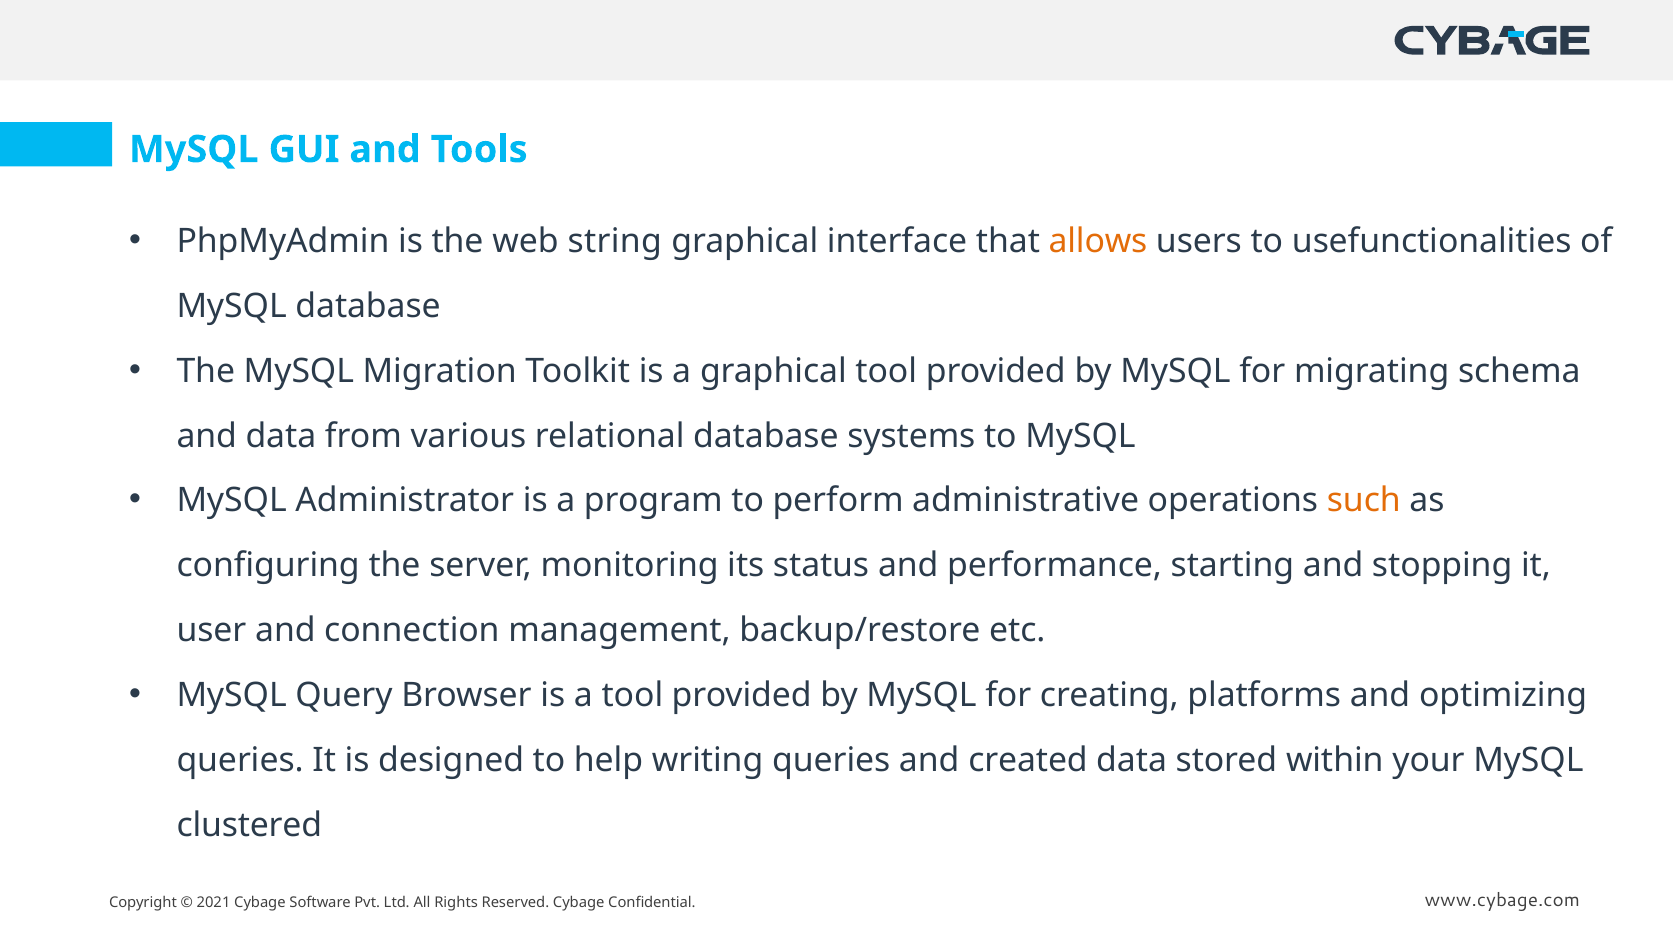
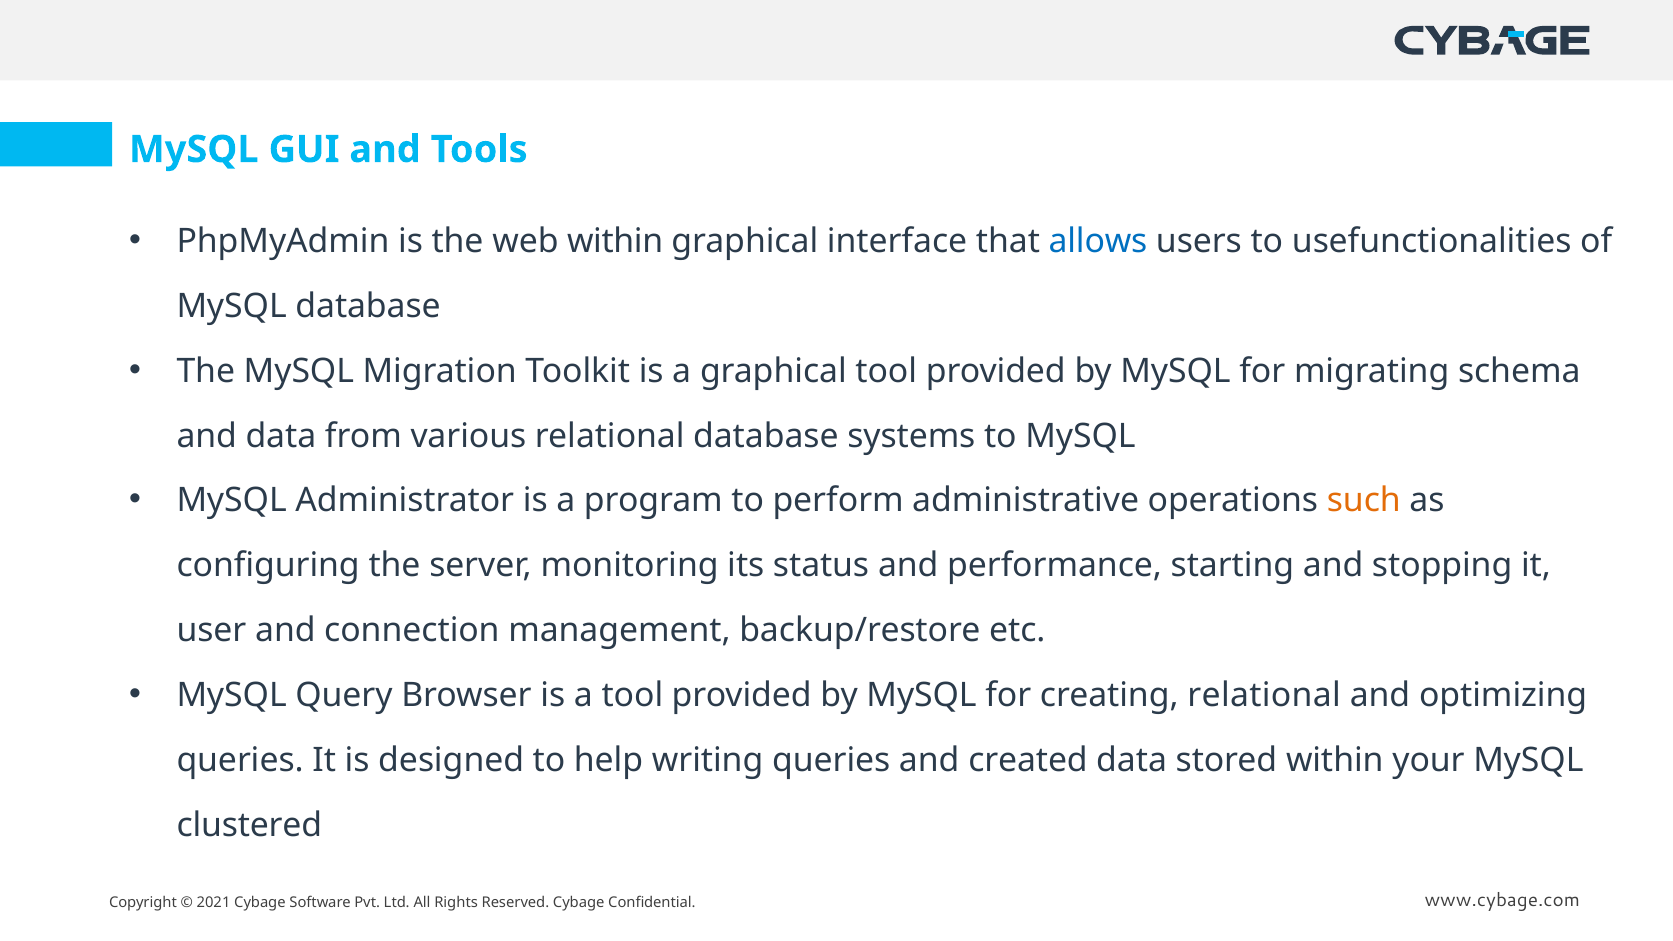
web string: string -> within
allows colour: orange -> blue
creating platforms: platforms -> relational
